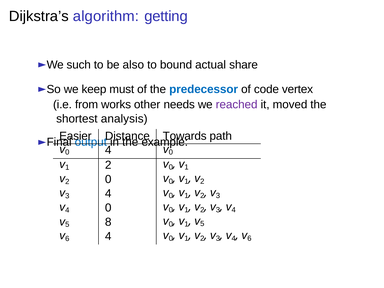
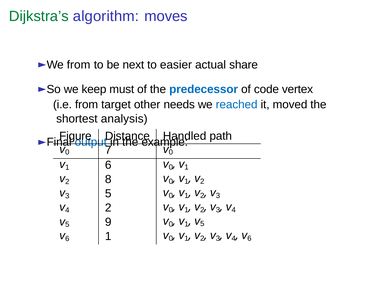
Dijkstra’s colour: black -> green
getting: getting -> moves
such at (79, 65): such -> from
also: also -> next
bound: bound -> easier
works: works -> target
reached colour: purple -> blue
Easier: Easier -> Figure
Towards: Towards -> Handled
0 4: 4 -> 7
1 2: 2 -> 6
2 0: 0 -> 8
3 4: 4 -> 5
4 0: 0 -> 2
8: 8 -> 9
4 at (108, 237): 4 -> 1
